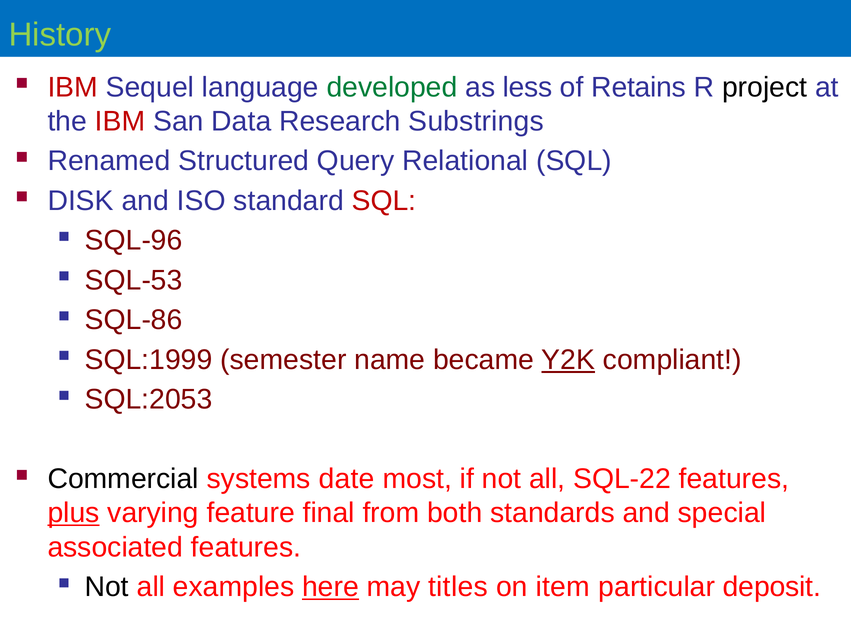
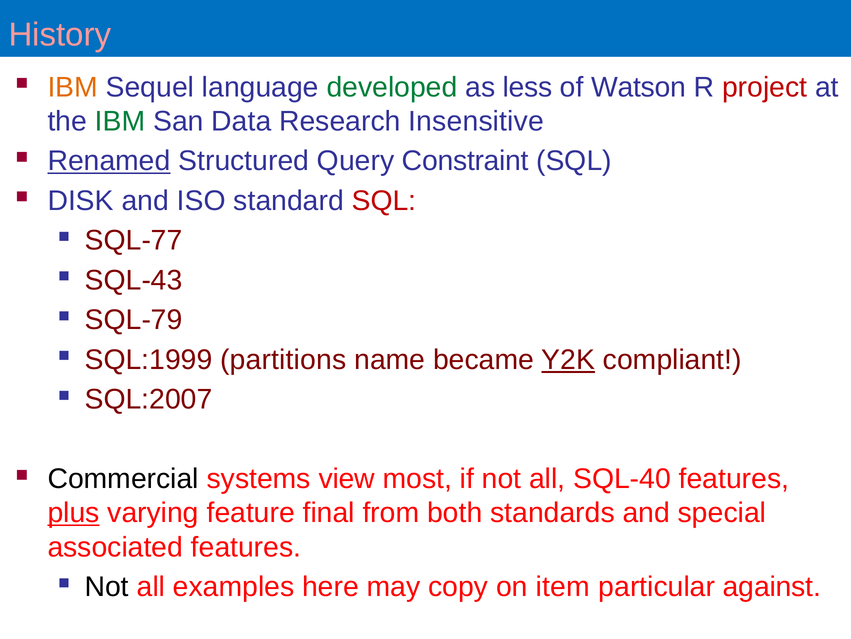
History colour: light green -> pink
IBM at (73, 87) colour: red -> orange
Retains: Retains -> Watson
project colour: black -> red
IBM at (120, 121) colour: red -> green
Substrings: Substrings -> Insensitive
Renamed underline: none -> present
Relational: Relational -> Constraint
SQL-96: SQL-96 -> SQL-77
SQL-53: SQL-53 -> SQL-43
SQL-86: SQL-86 -> SQL-79
semester: semester -> partitions
SQL:2053: SQL:2053 -> SQL:2007
date: date -> view
SQL-22: SQL-22 -> SQL-40
here underline: present -> none
titles: titles -> copy
deposit: deposit -> against
